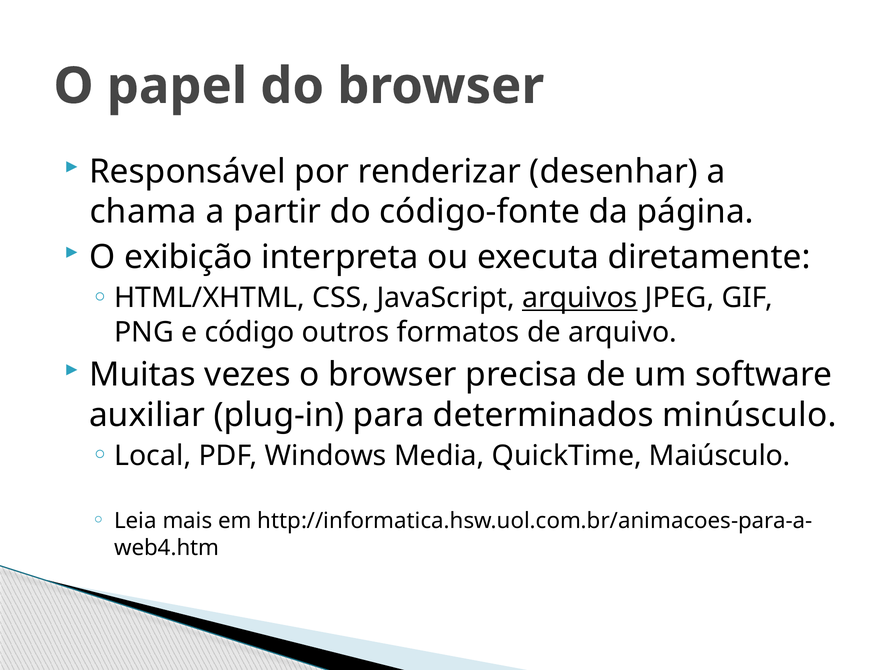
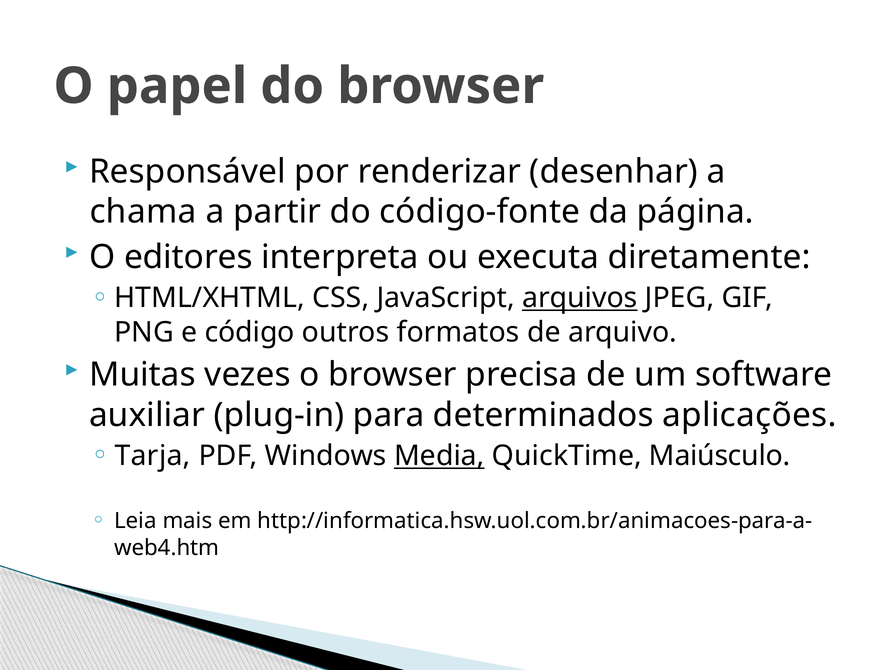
exibição: exibição -> editores
minúsculo: minúsculo -> aplicações
Local: Local -> Tarja
Media underline: none -> present
